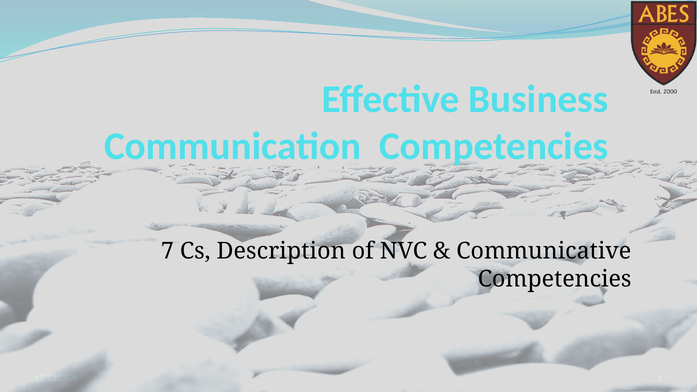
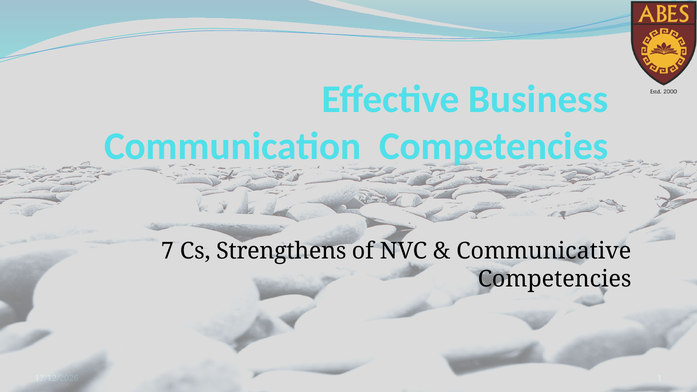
Description: Description -> Strengthens
